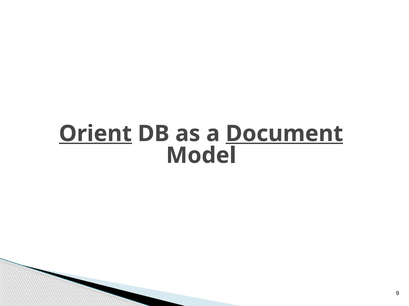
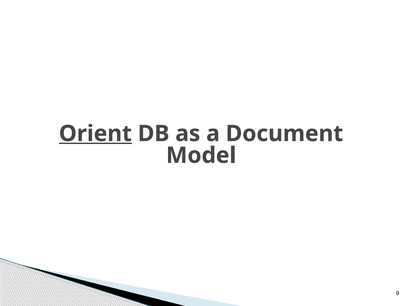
Document underline: present -> none
